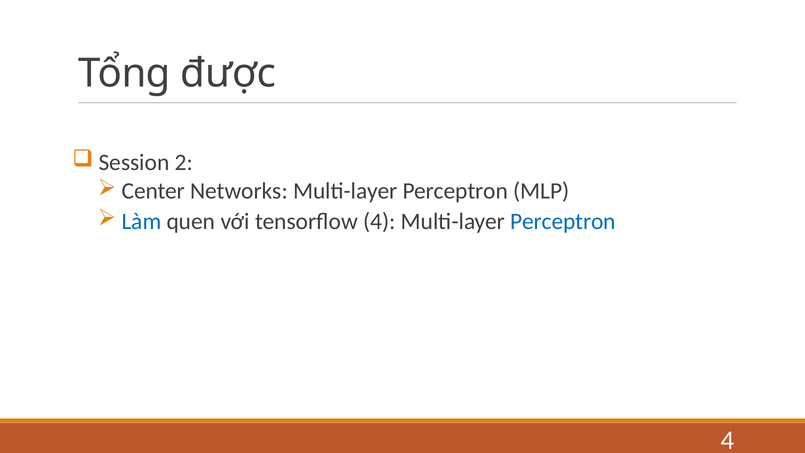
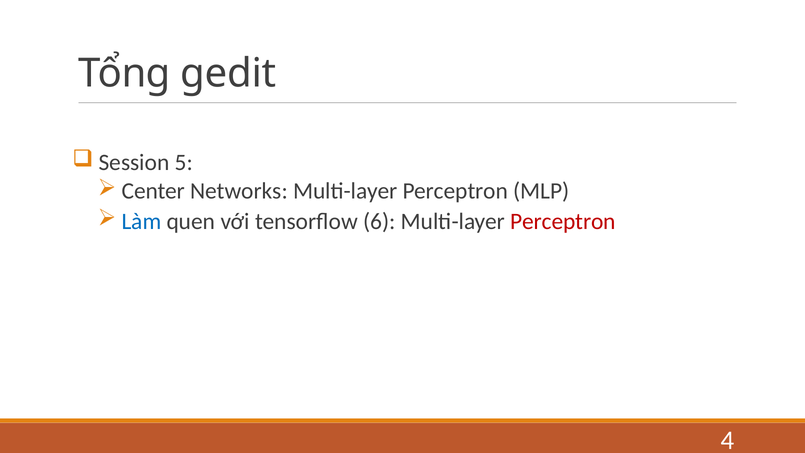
được: được -> gedit
2: 2 -> 5
tensorflow 4: 4 -> 6
Perceptron at (563, 222) colour: blue -> red
